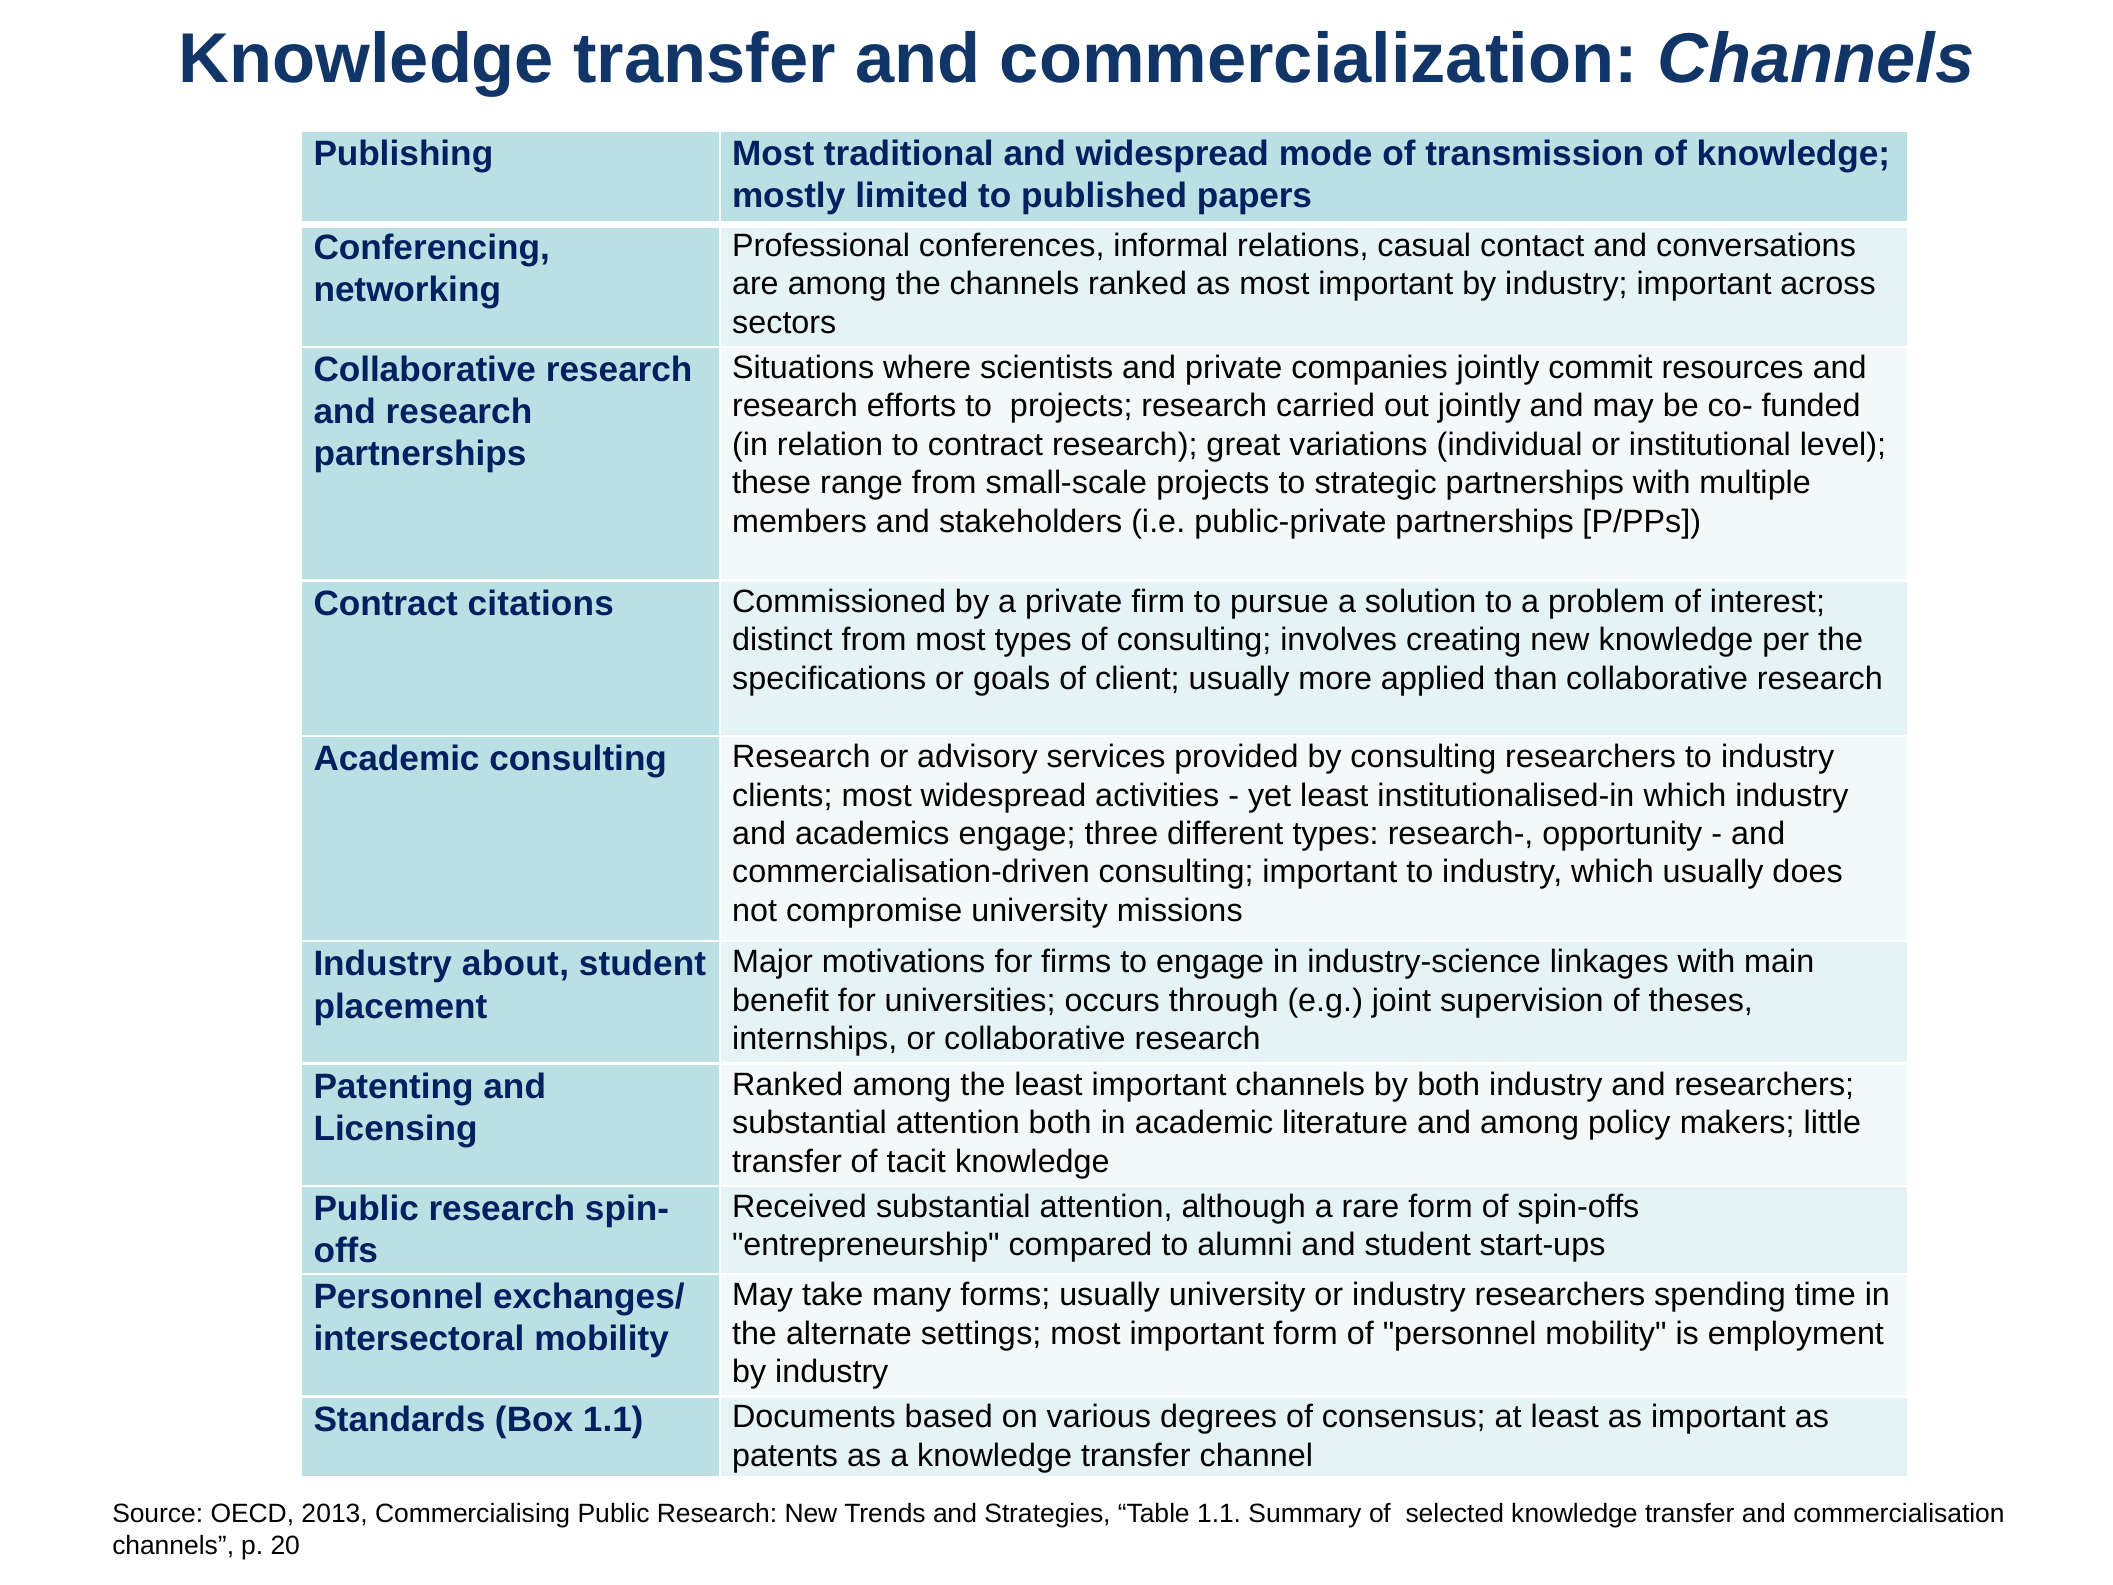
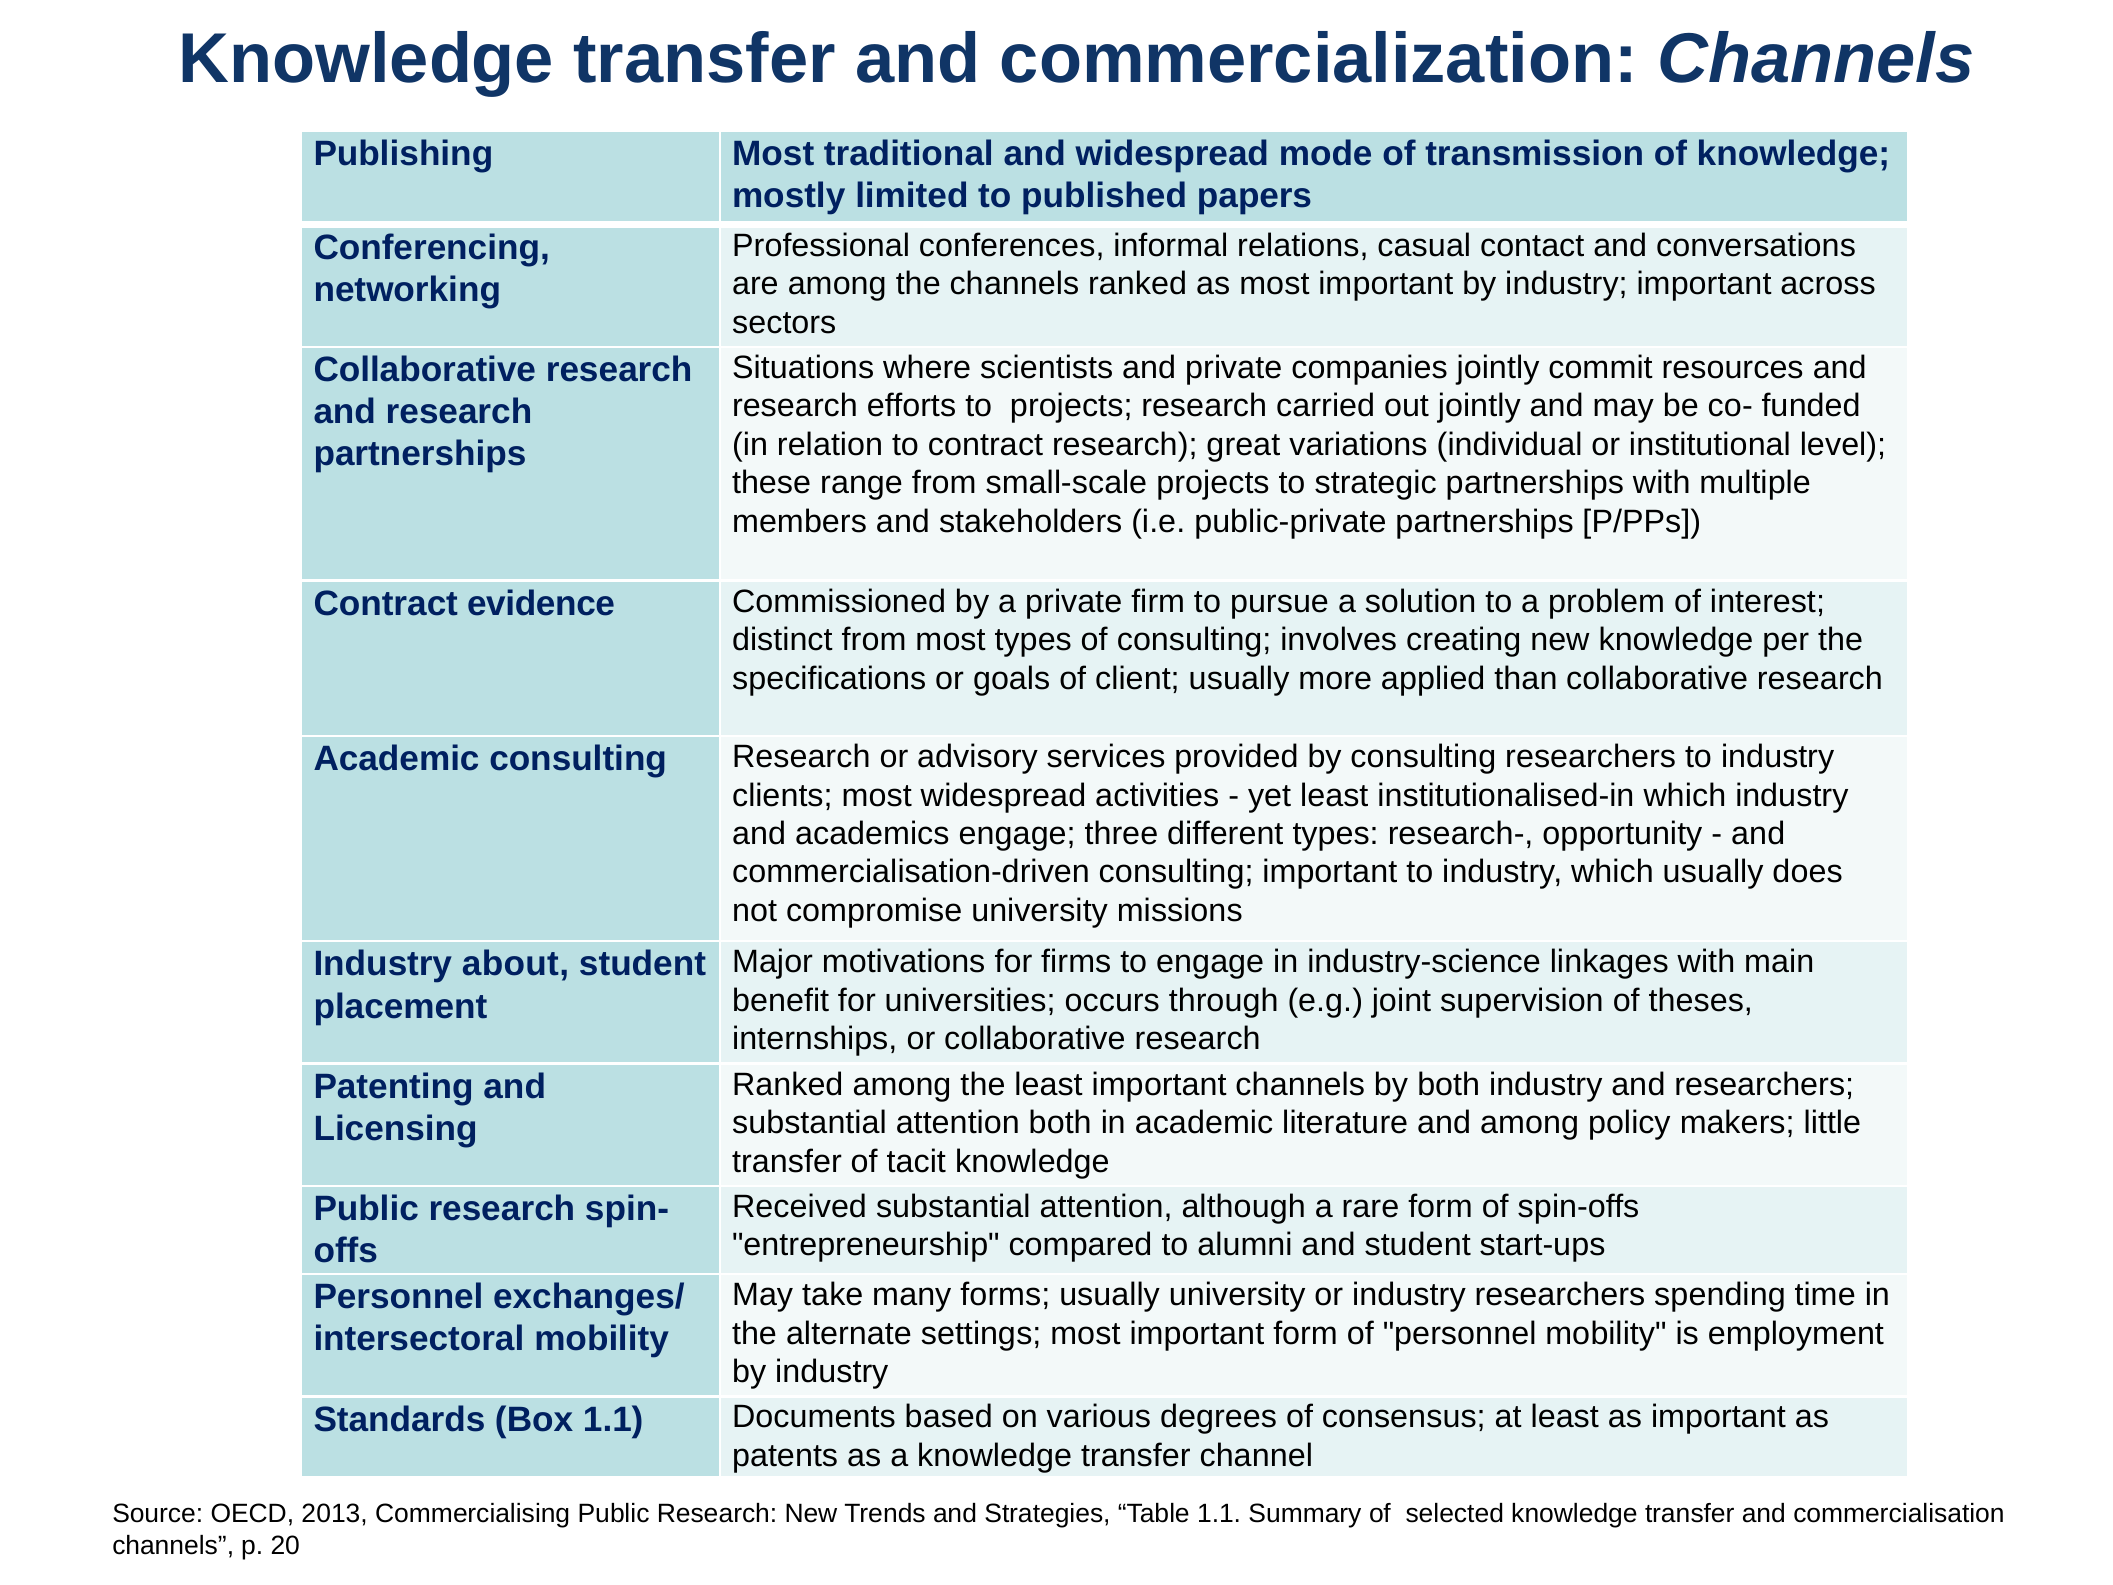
citations: citations -> evidence
